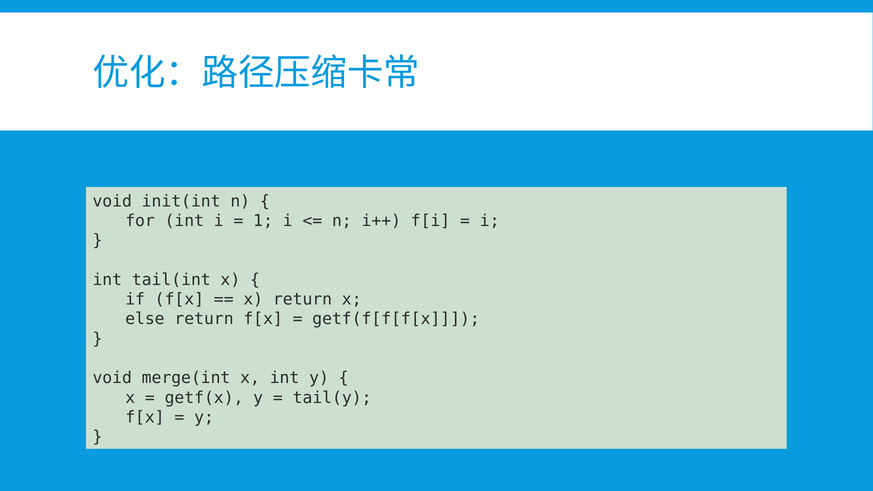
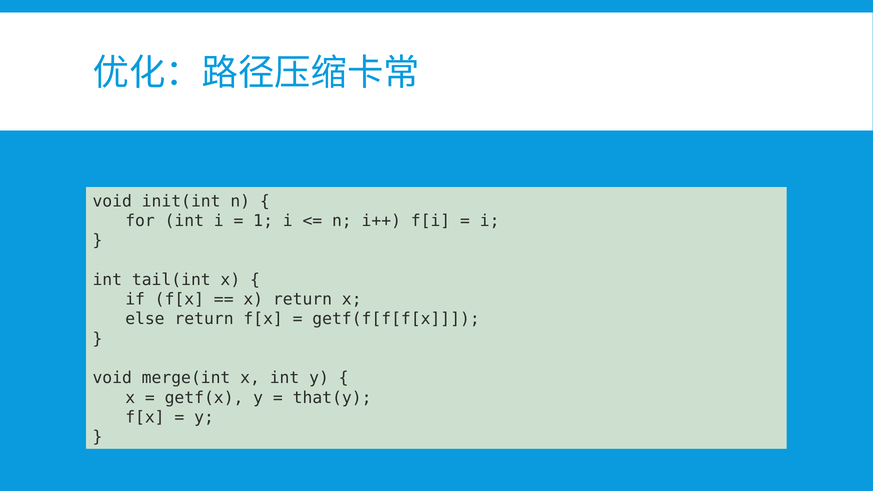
tail(y: tail(y -> that(y
